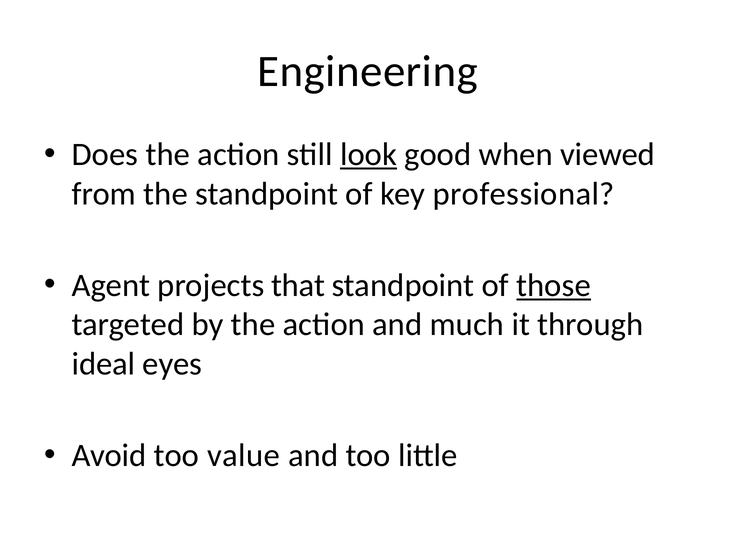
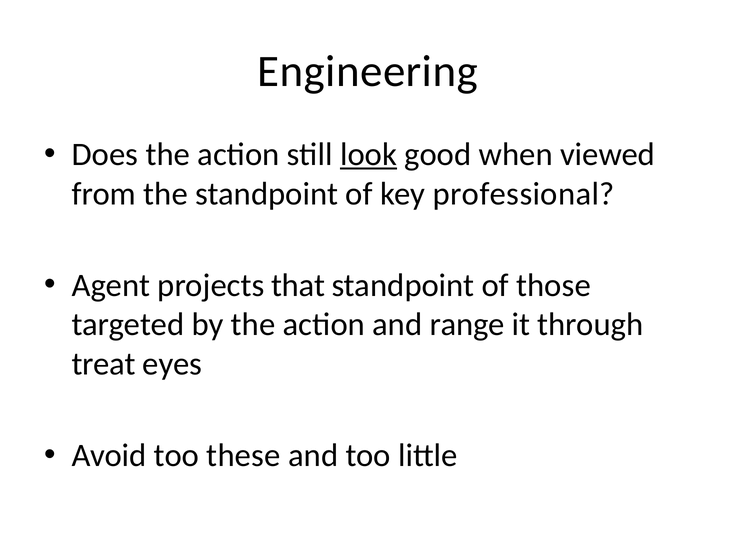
those underline: present -> none
much: much -> range
ideal: ideal -> treat
value: value -> these
